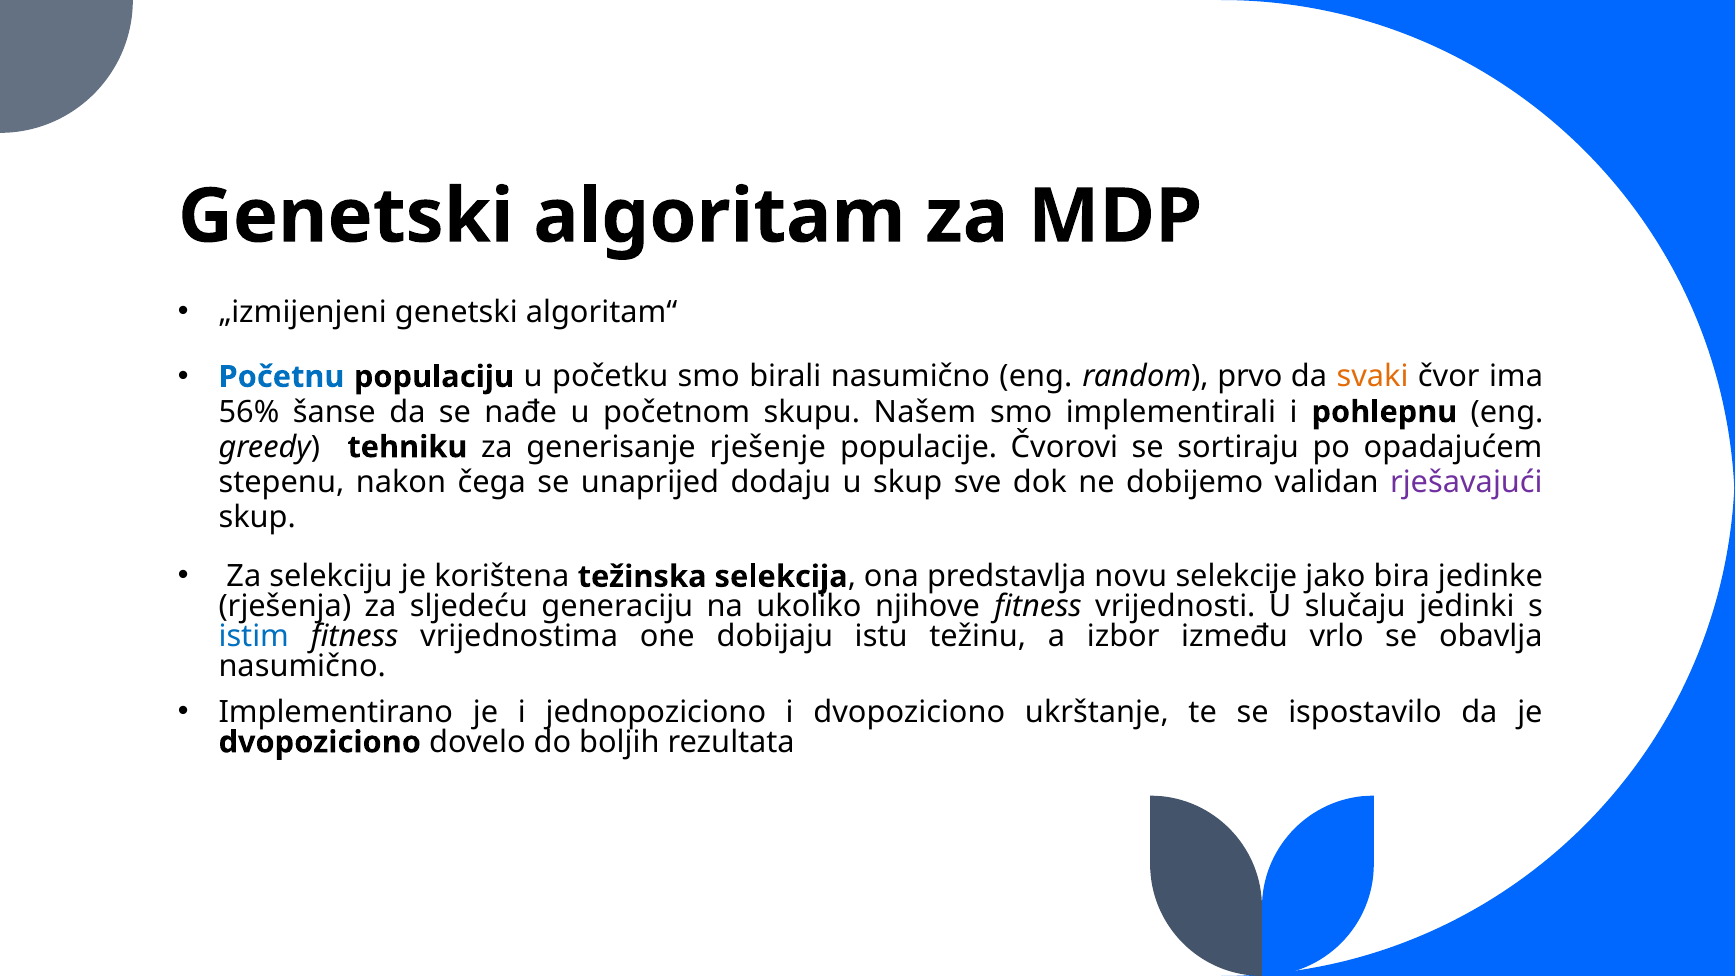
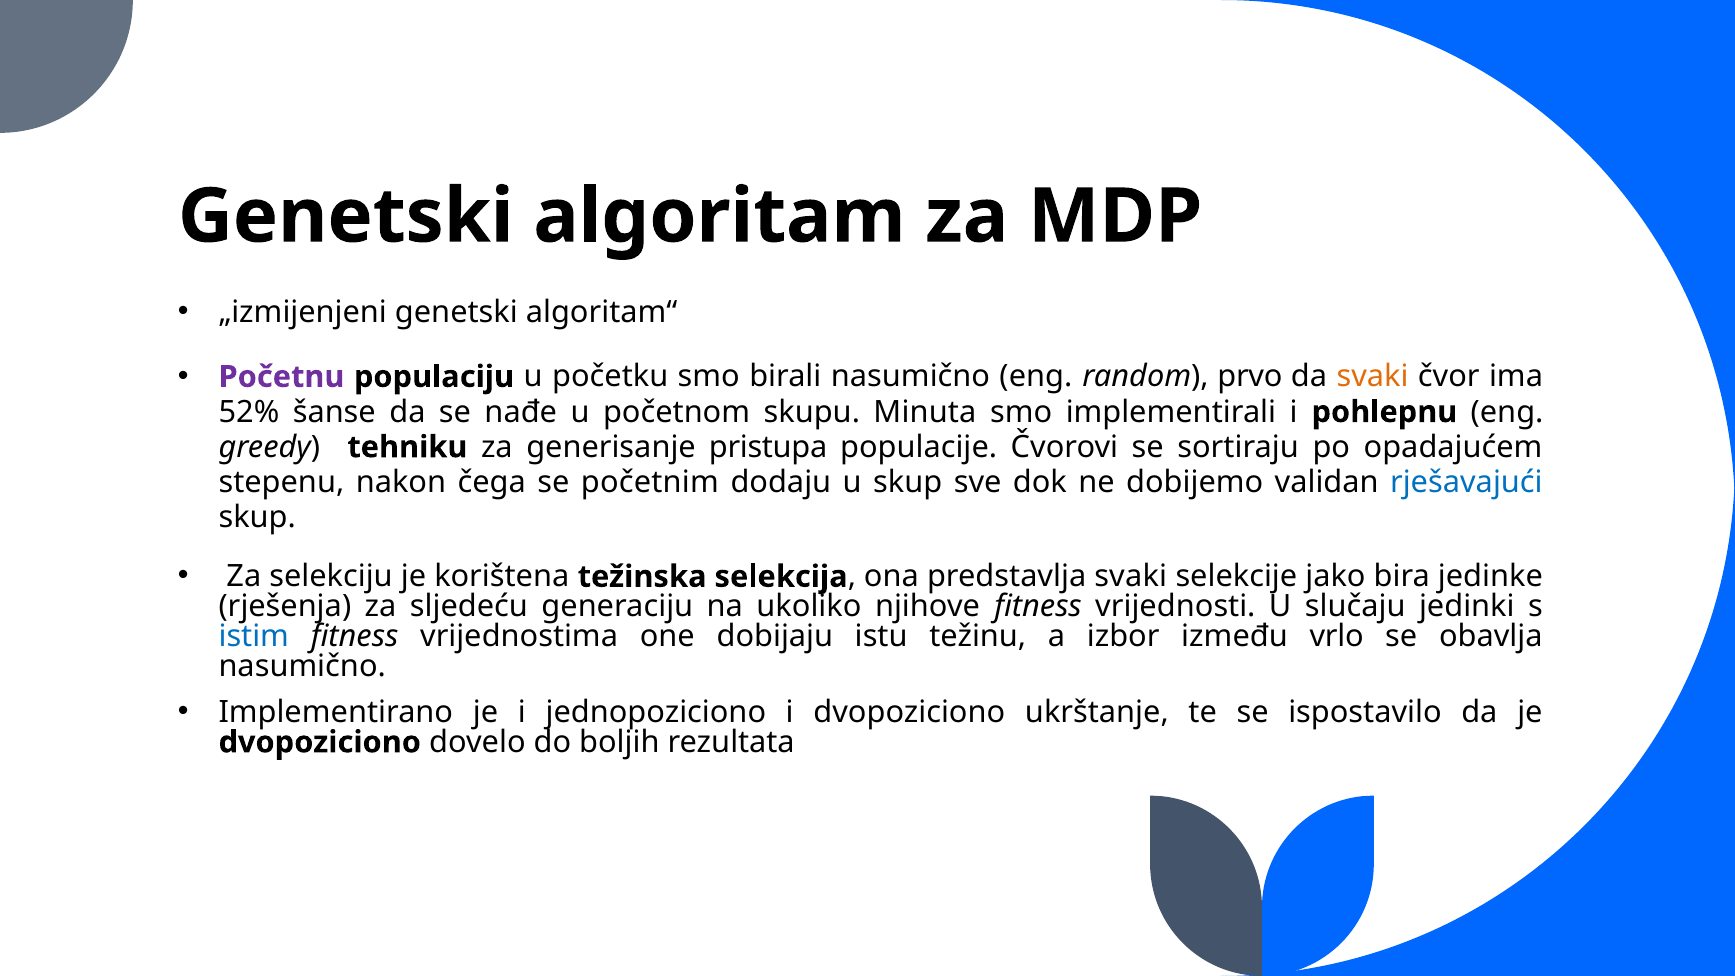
Početnu colour: blue -> purple
56%: 56% -> 52%
Našem: Našem -> Minuta
rješenje: rješenje -> pristupa
unaprijed: unaprijed -> početnim
rješavajući colour: purple -> blue
predstavlja novu: novu -> svaki
